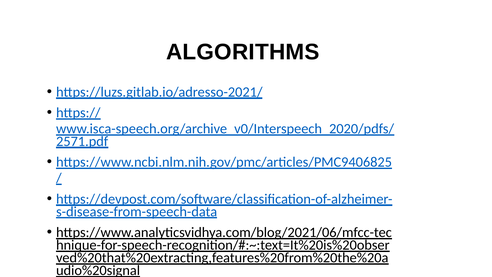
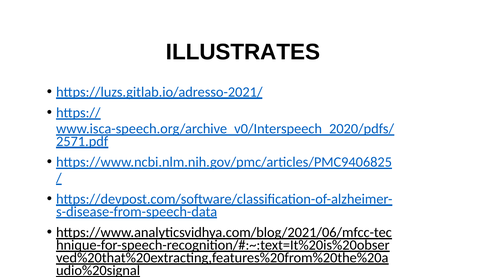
ALGORITHMS: ALGORITHMS -> ILLUSTRATES
